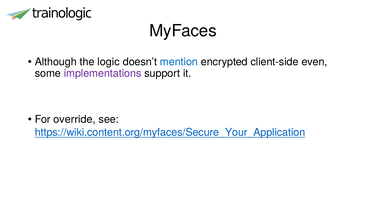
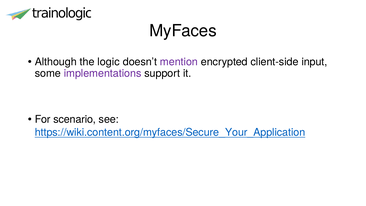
mention colour: blue -> purple
even: even -> input
override: override -> scenario
